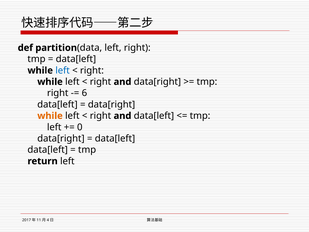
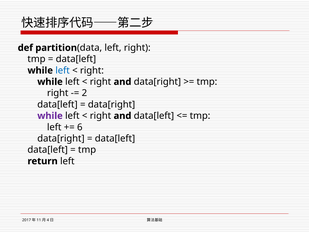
6: 6 -> 2
while at (50, 116) colour: orange -> purple
0: 0 -> 6
